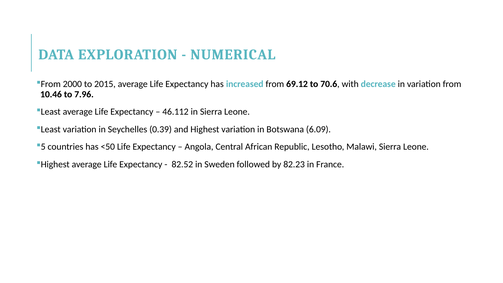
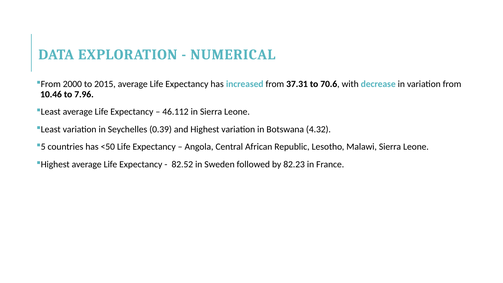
69.12: 69.12 -> 37.31
6.09: 6.09 -> 4.32
